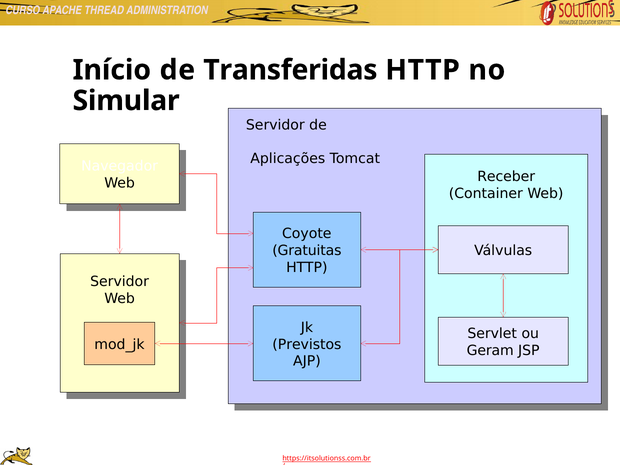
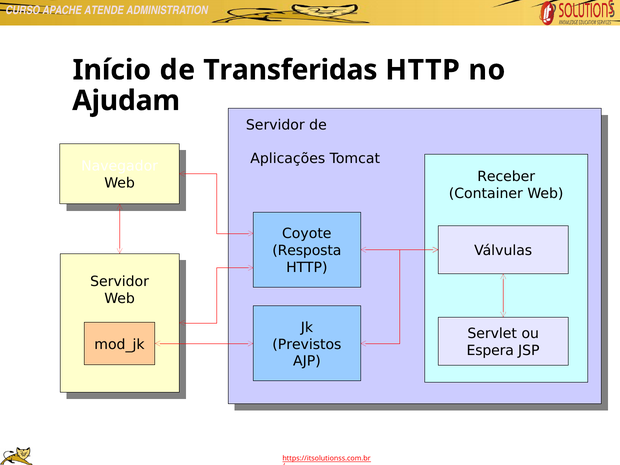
THREAD: THREAD -> ATENDE
Simular: Simular -> Ajudam
Gratuitas: Gratuitas -> Resposta
Geram: Geram -> Espera
